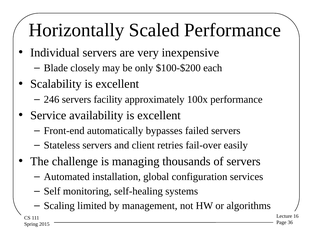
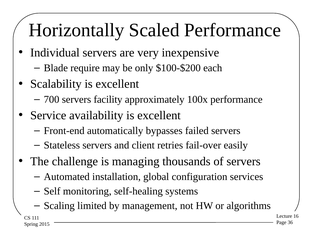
closely: closely -> require
246: 246 -> 700
